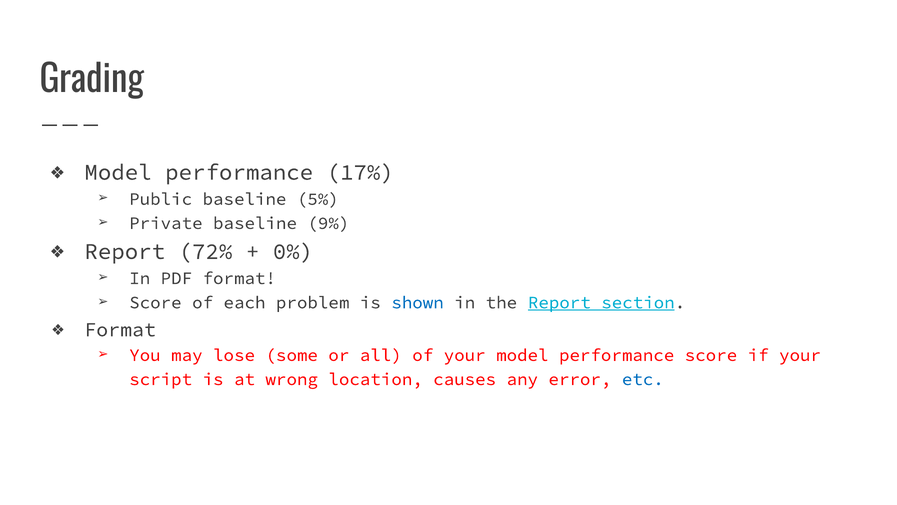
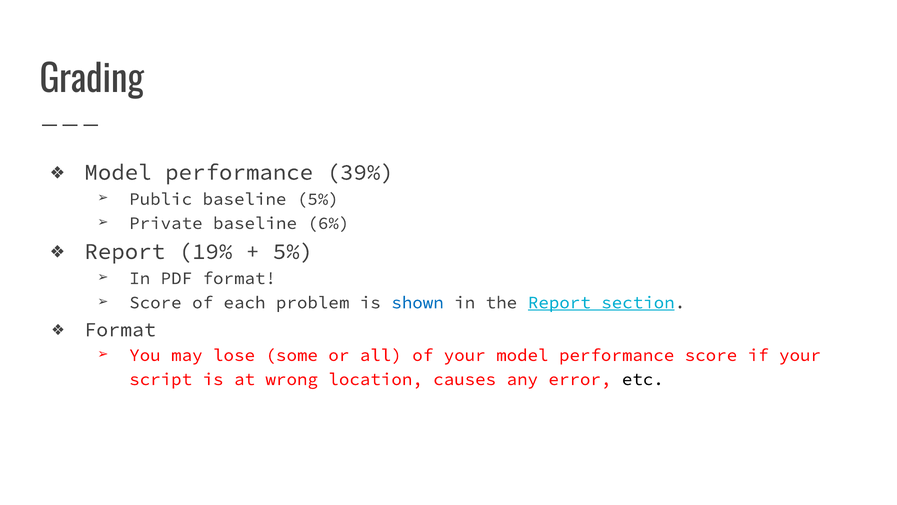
17%: 17% -> 39%
9%: 9% -> 6%
72%: 72% -> 19%
0% at (293, 251): 0% -> 5%
etc colour: blue -> black
